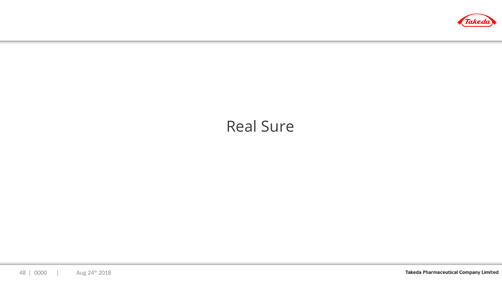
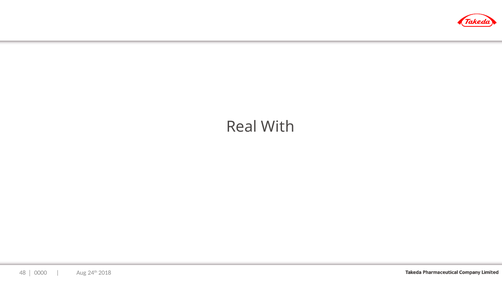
Sure: Sure -> With
